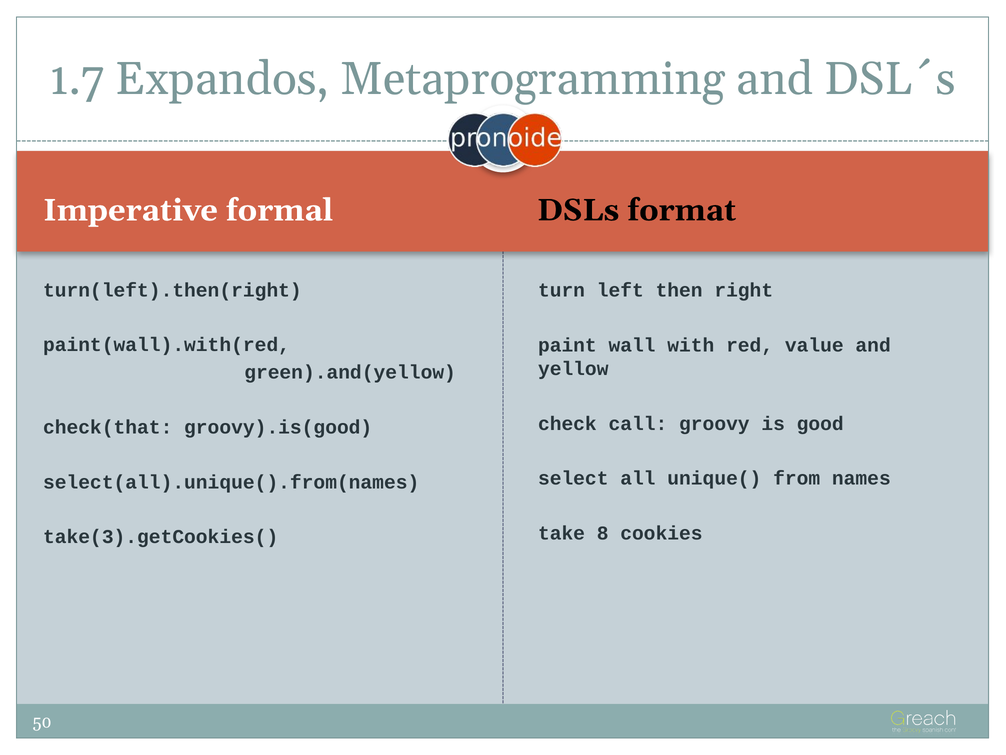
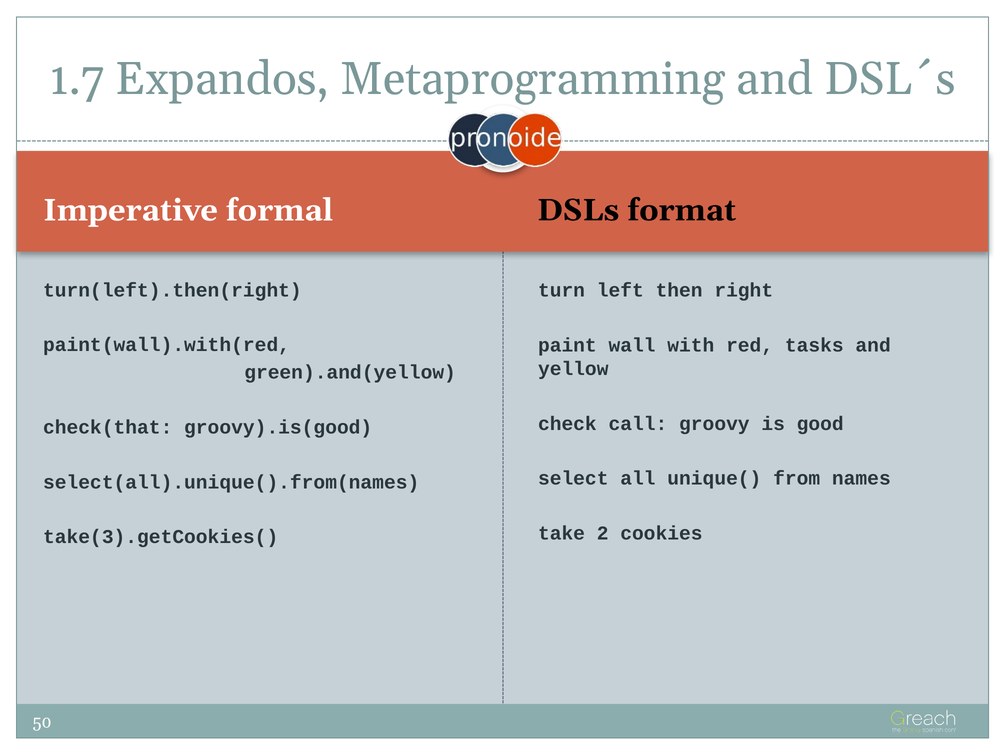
value: value -> tasks
8: 8 -> 2
